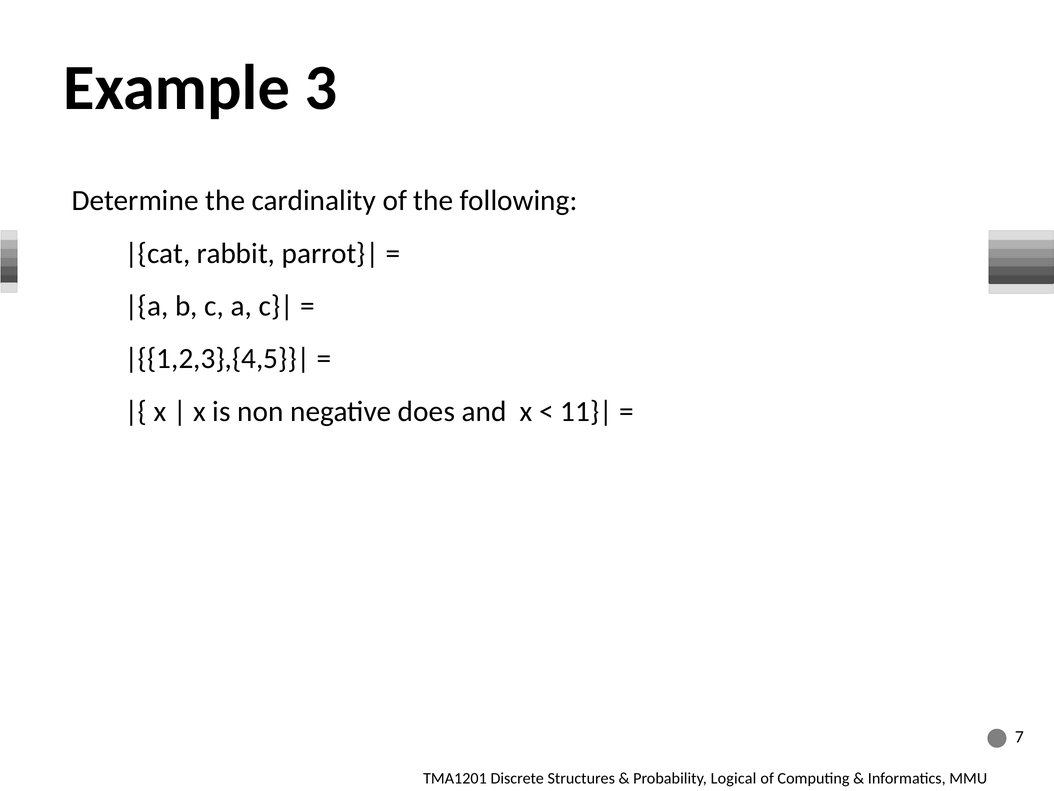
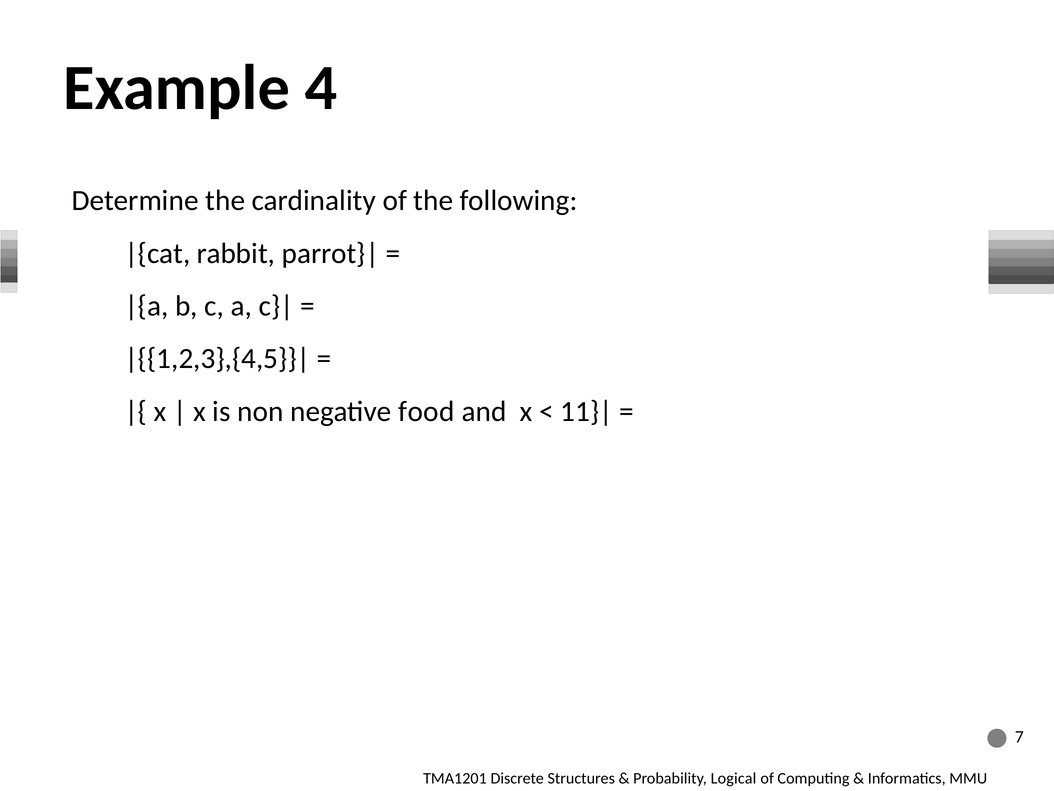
3: 3 -> 4
does: does -> food
